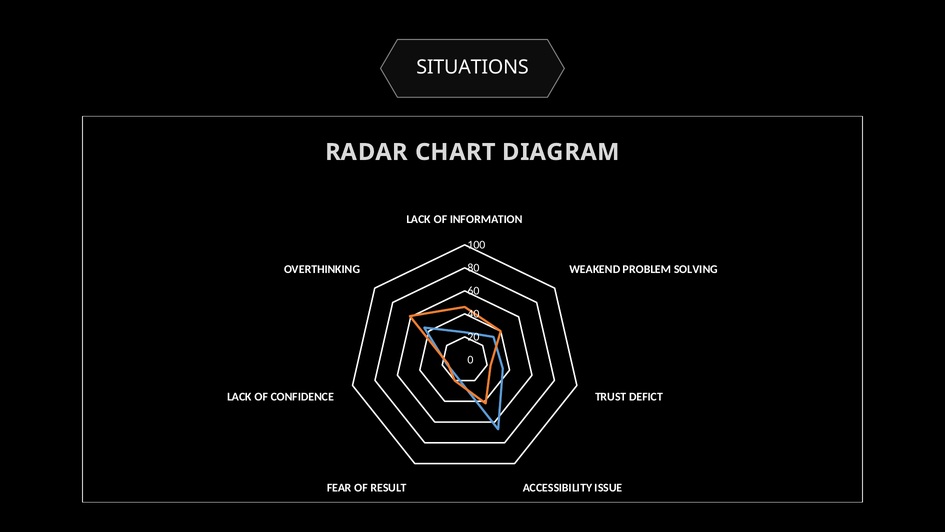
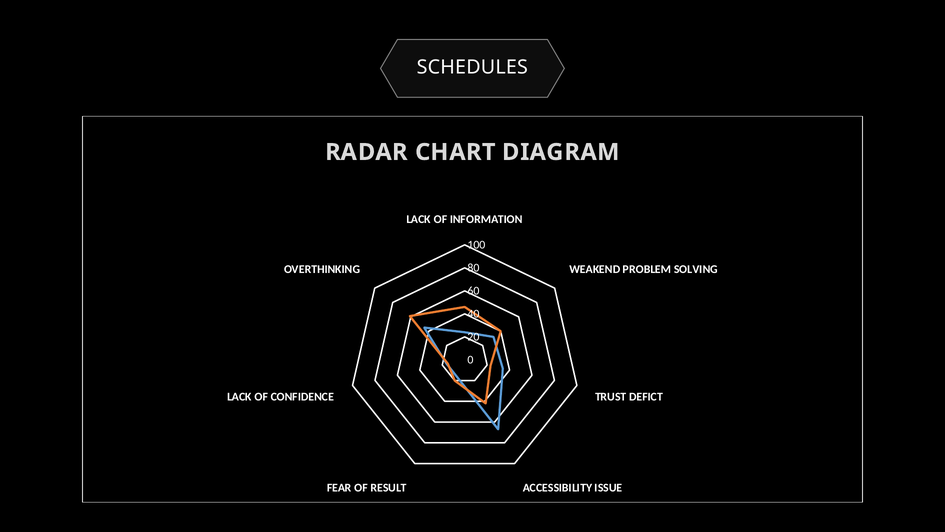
SITUATIONS: SITUATIONS -> SCHEDULES
